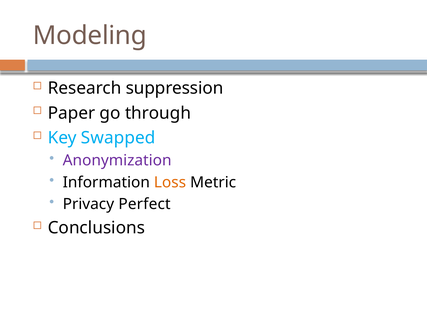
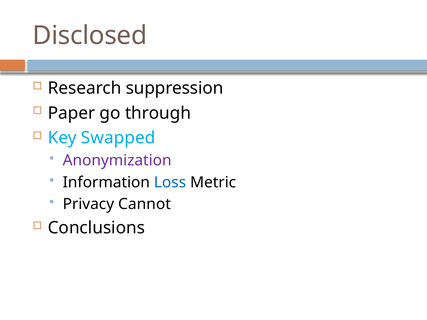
Modeling: Modeling -> Disclosed
Loss colour: orange -> blue
Perfect: Perfect -> Cannot
